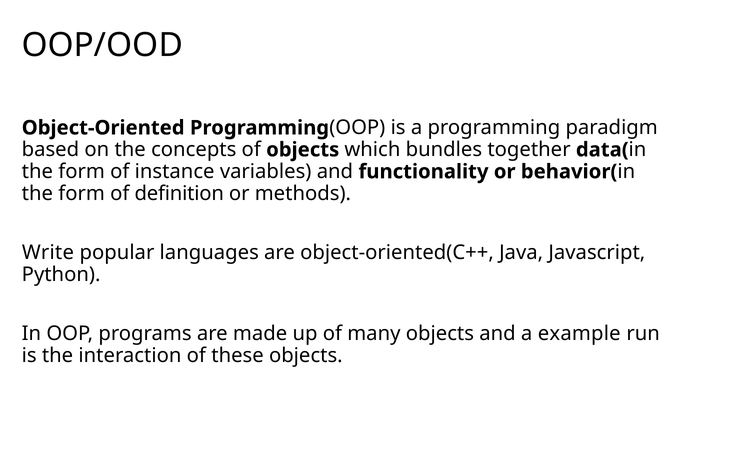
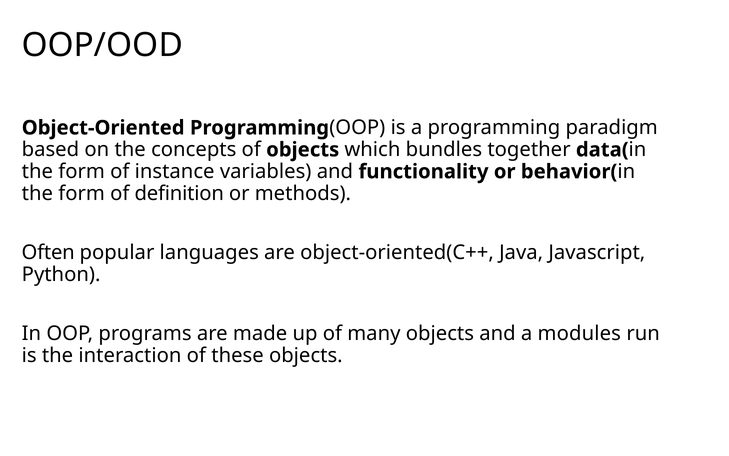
Write: Write -> Often
example: example -> modules
